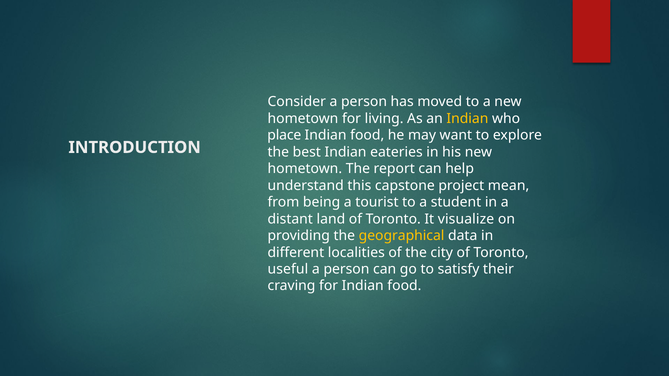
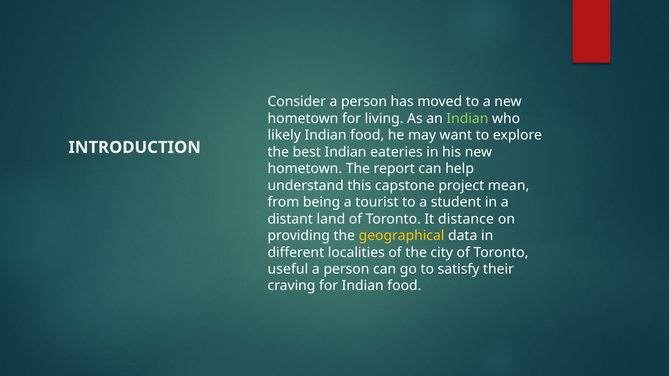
Indian at (467, 119) colour: yellow -> light green
place: place -> likely
visualize: visualize -> distance
